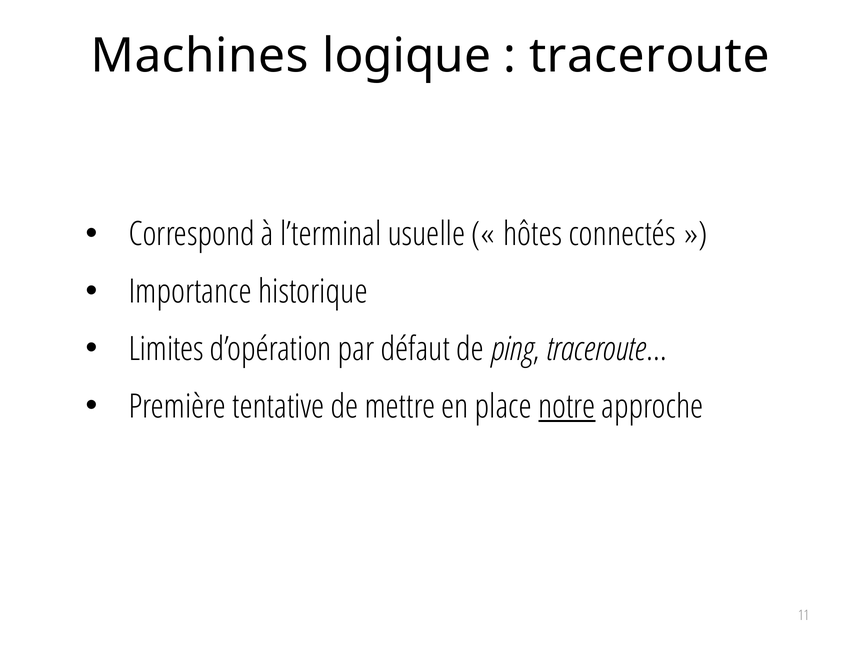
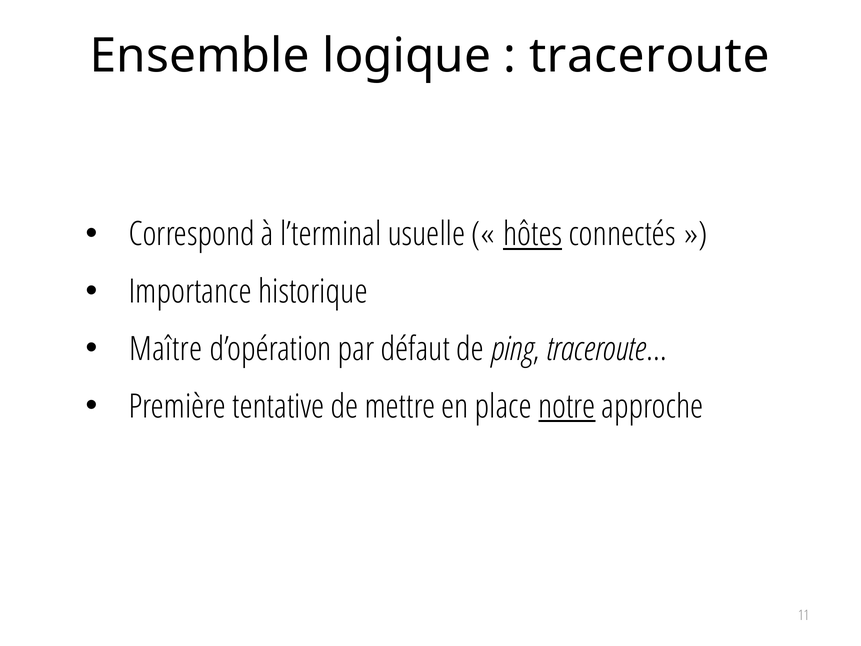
Machines: Machines -> Ensemble
hôtes underline: none -> present
Limites: Limites -> Maître
